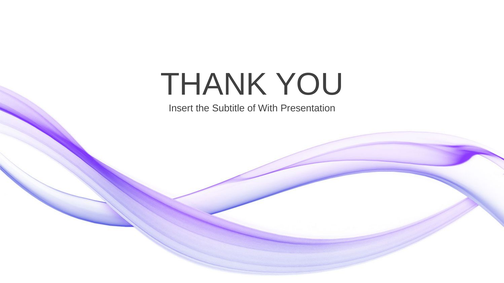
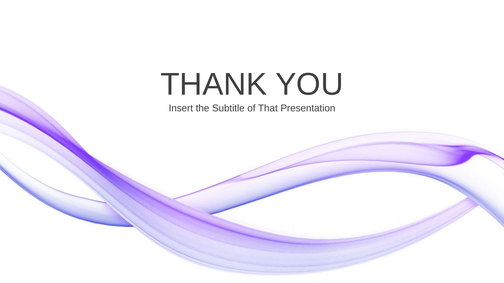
With: With -> That
